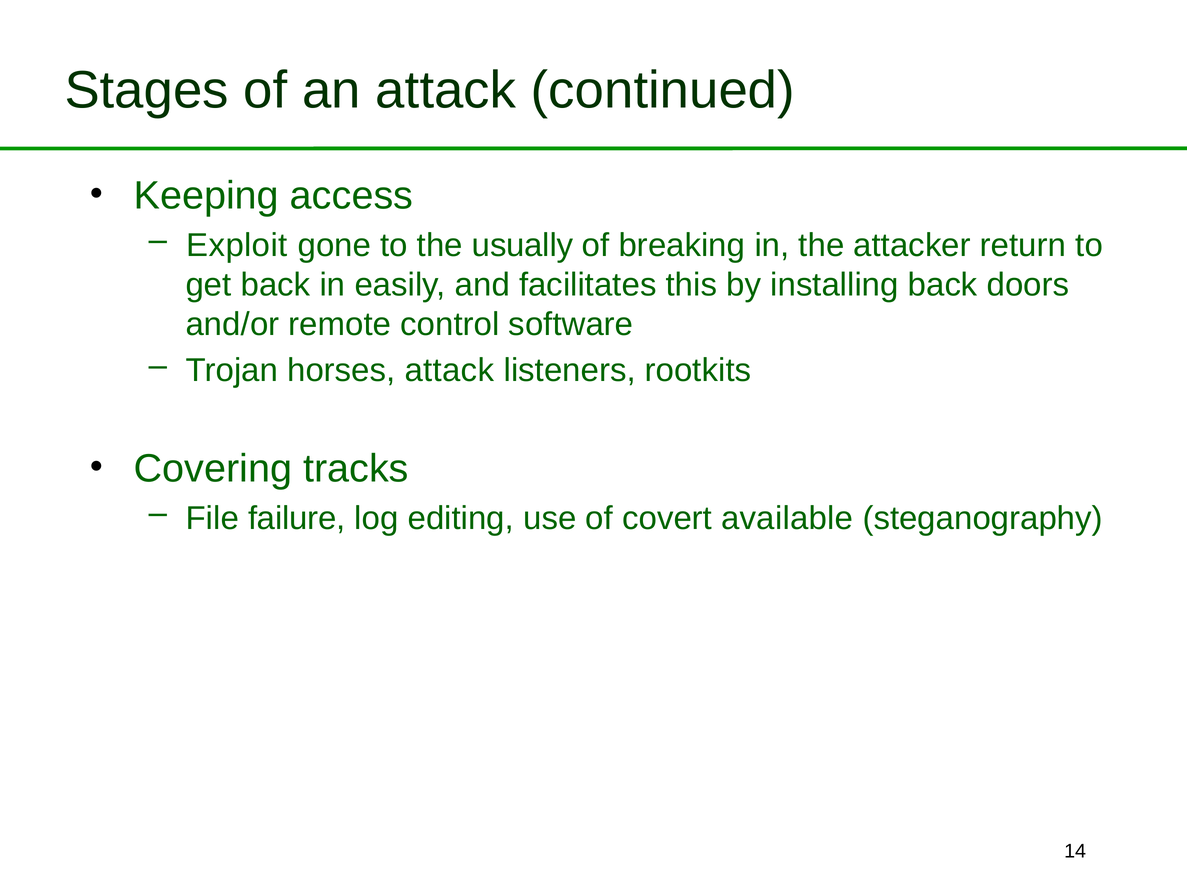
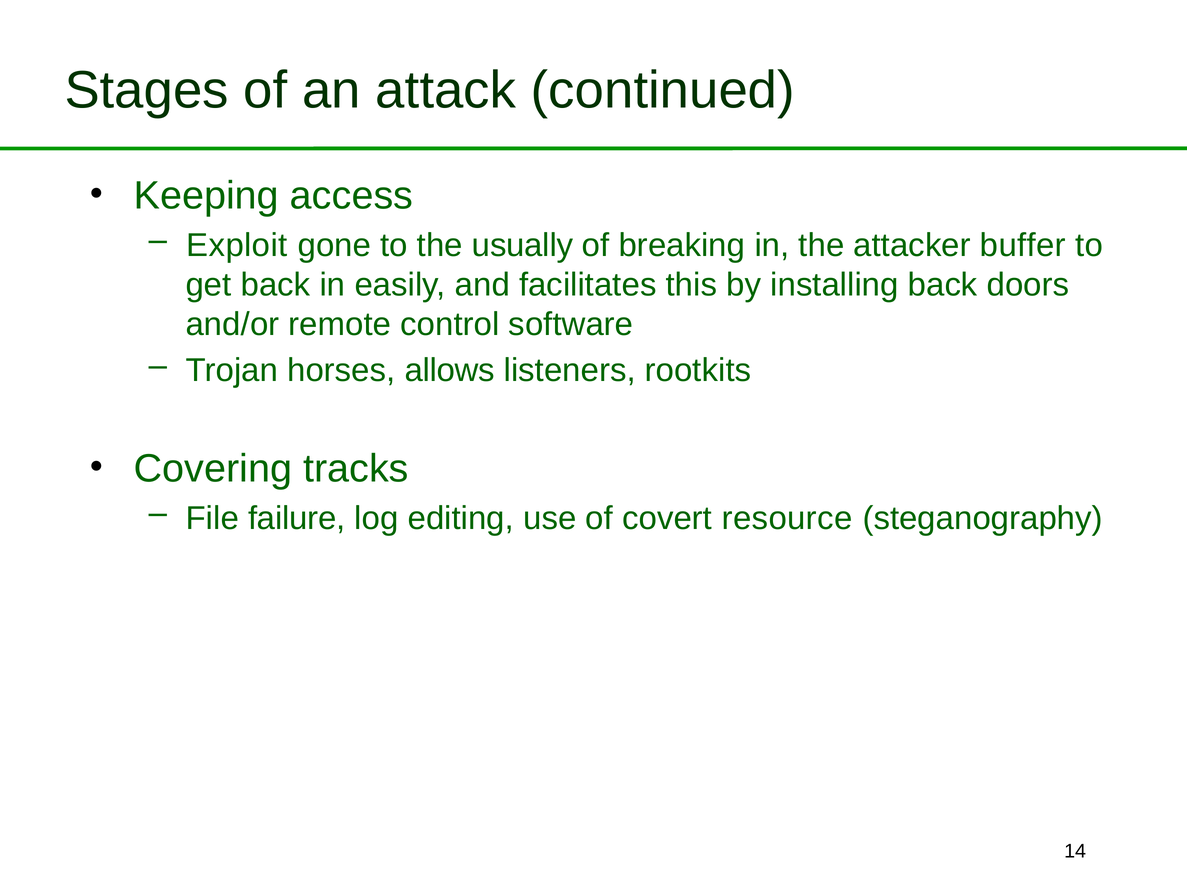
return: return -> buffer
horses attack: attack -> allows
available: available -> resource
